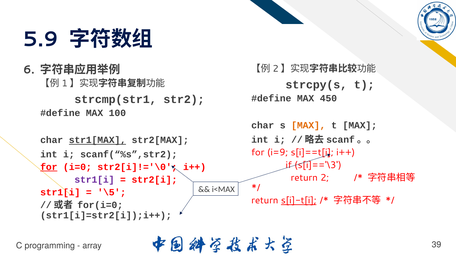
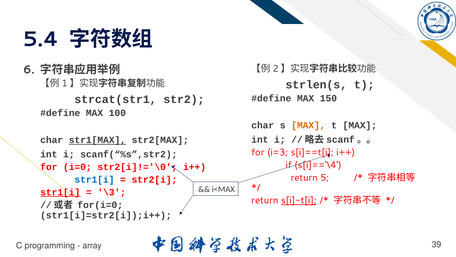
5.9: 5.9 -> 5.4
strcpy(s: strcpy(s -> strlen(s
450: 450 -> 150
strcmp(str1: strcmp(str1 -> strcat(str1
i=9: i=9 -> i=3
s[i]=='\3: s[i]=='\3 -> s[i]=='\4
for at (49, 167) underline: present -> none
2: 2 -> 5
str1[i at (94, 179) colour: purple -> blue
str1[i at (60, 192) underline: none -> present
\5: \5 -> \3
